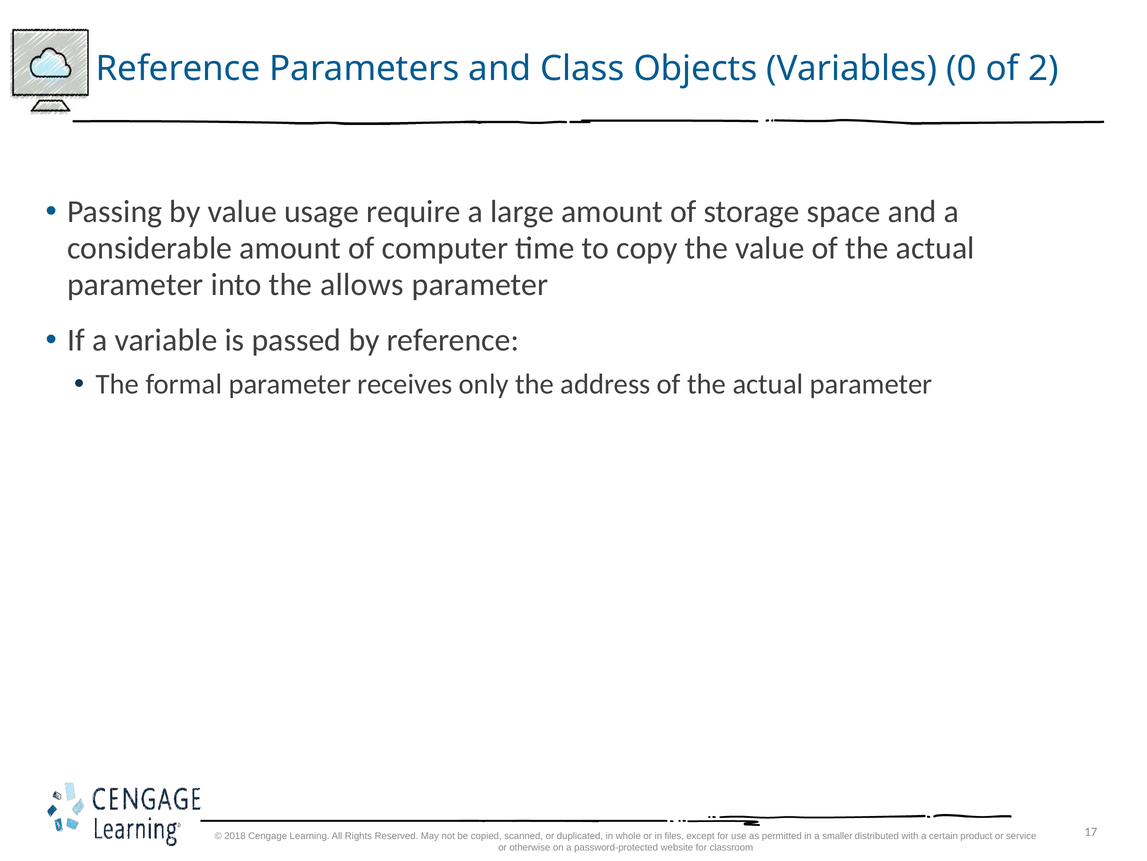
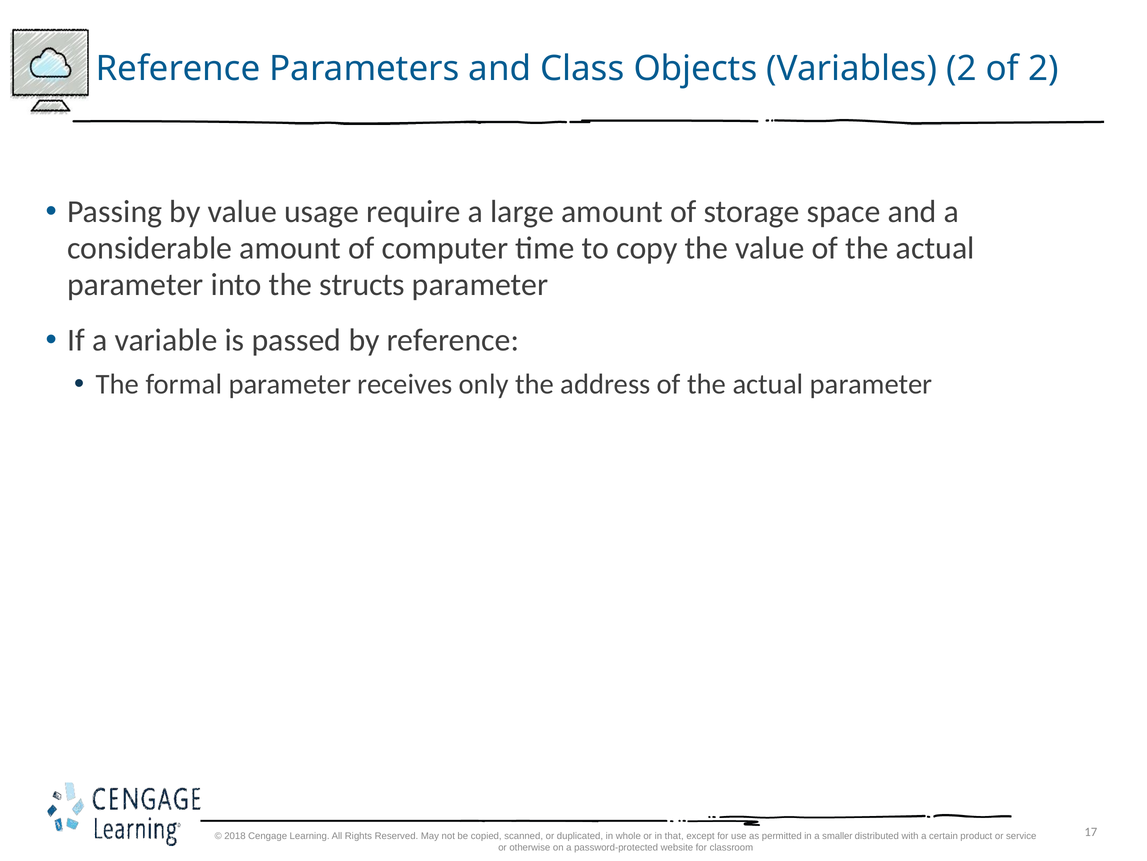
Variables 0: 0 -> 2
allows: allows -> structs
files: files -> that
